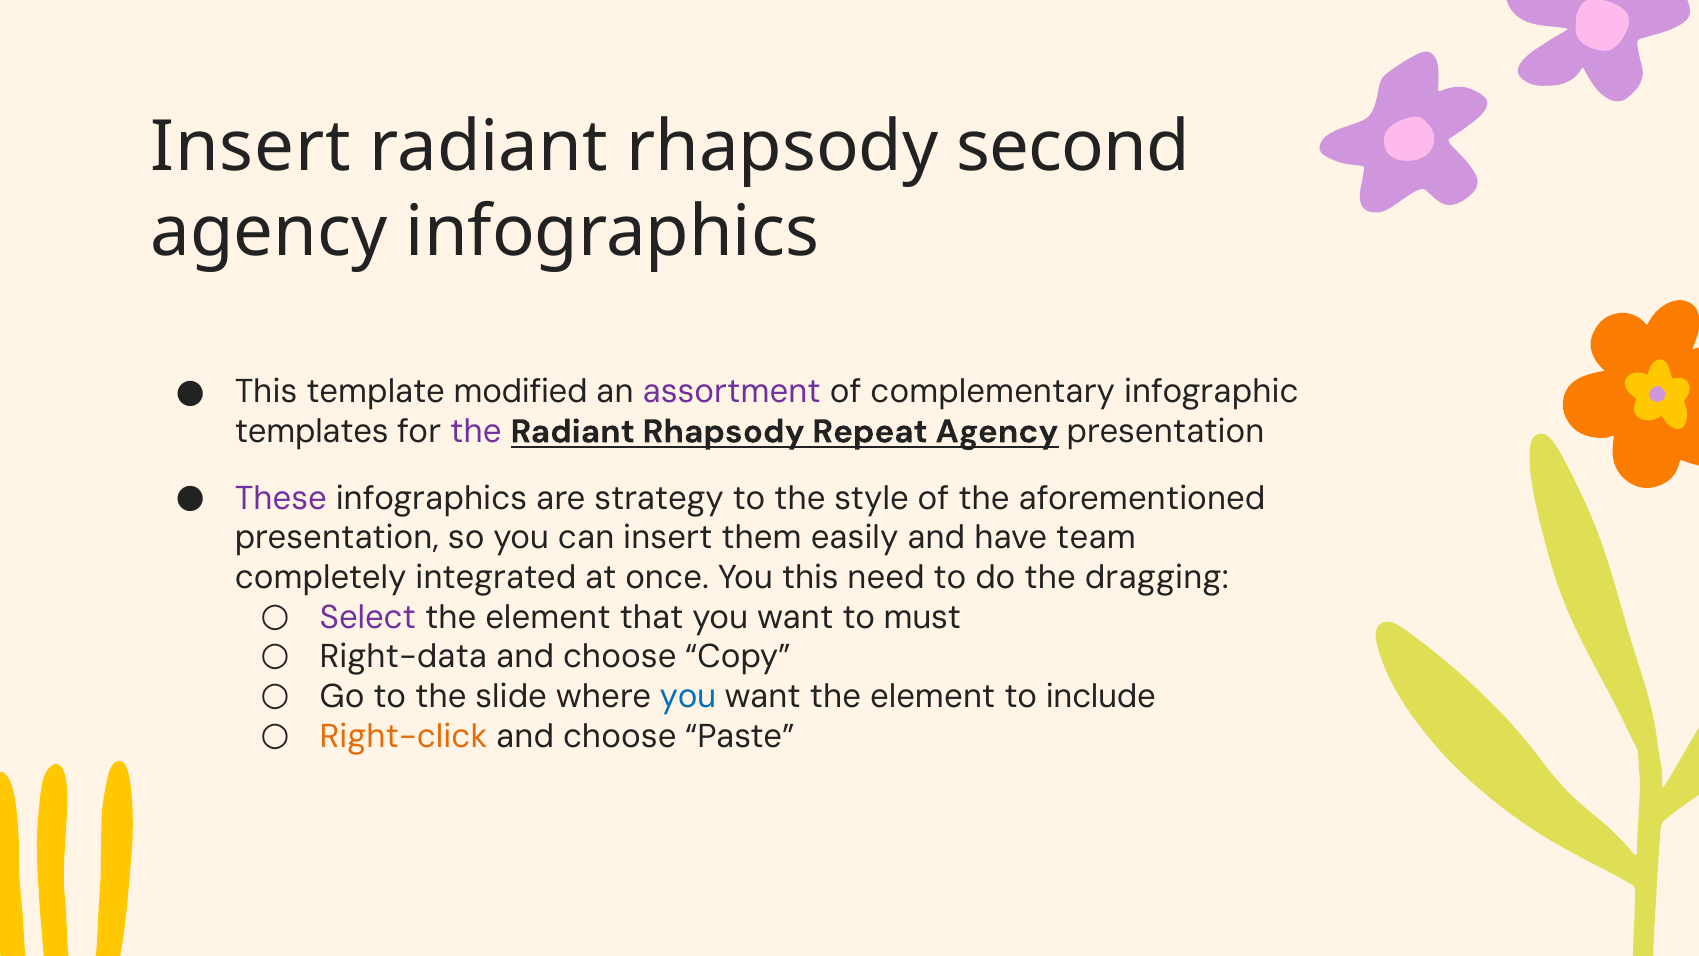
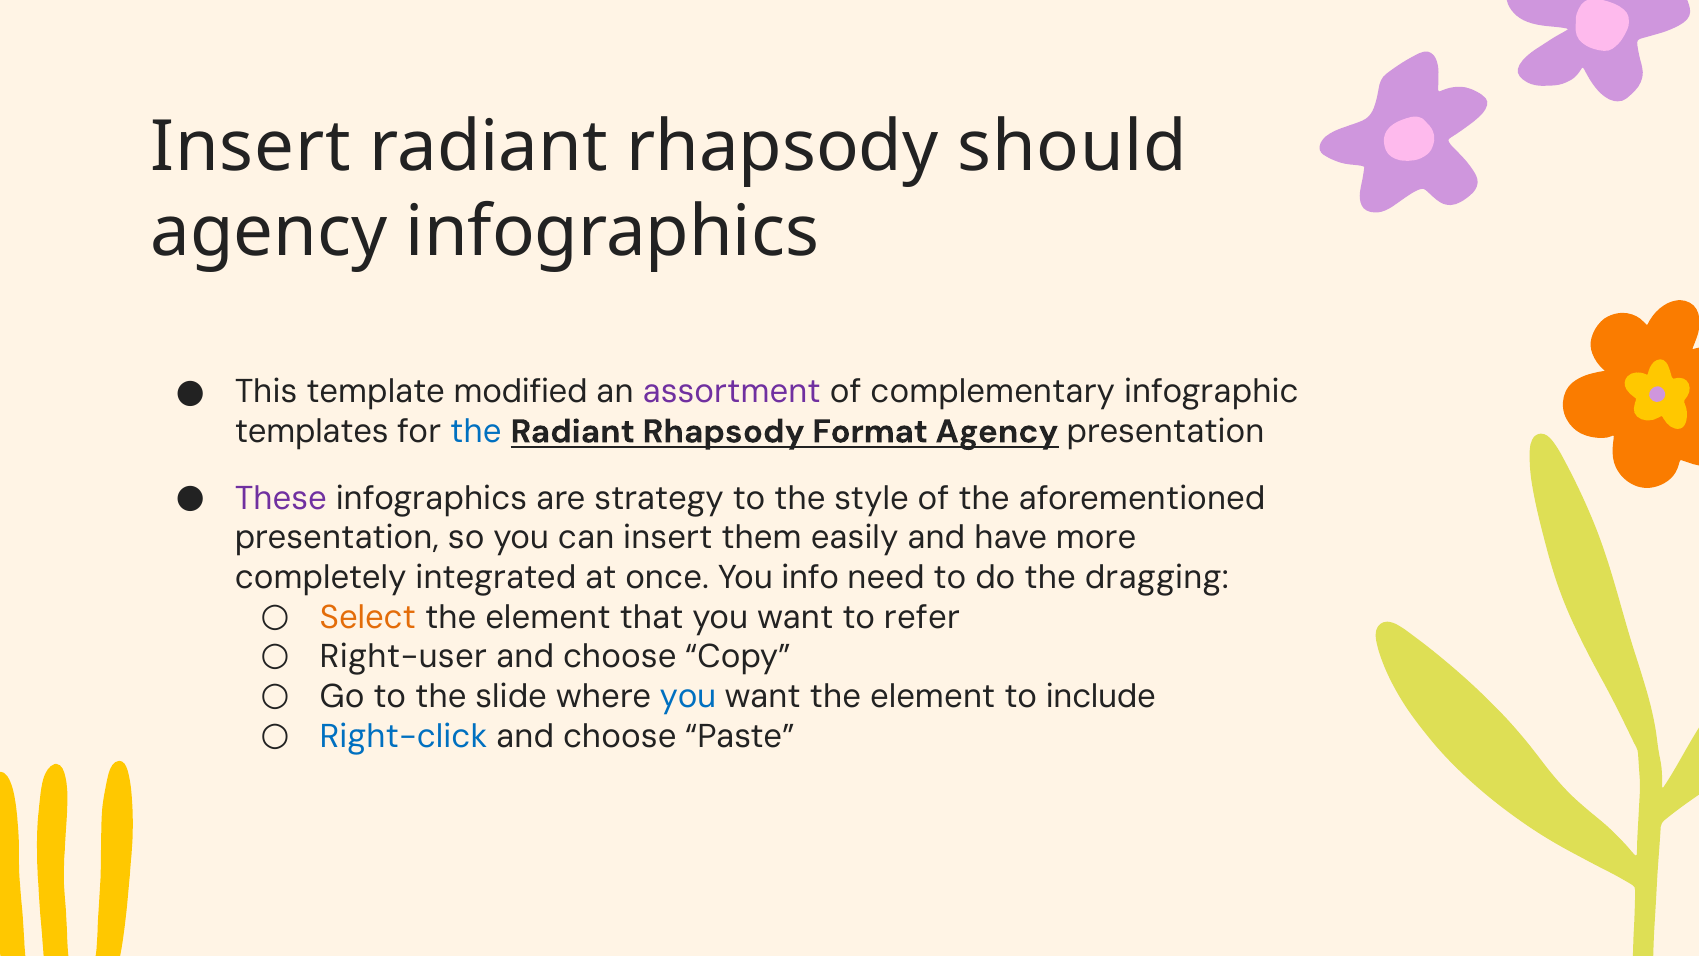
second: second -> should
the at (476, 431) colour: purple -> blue
Repeat: Repeat -> Format
team: team -> more
You this: this -> info
Select colour: purple -> orange
must: must -> refer
Right-data: Right-data -> Right-user
Right-click colour: orange -> blue
